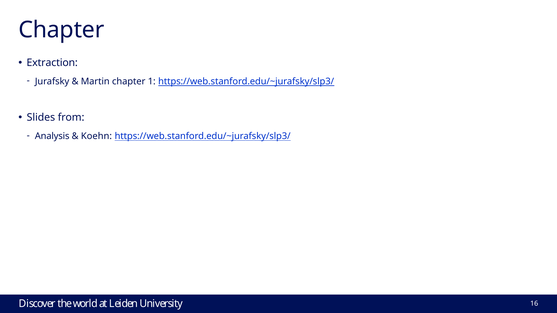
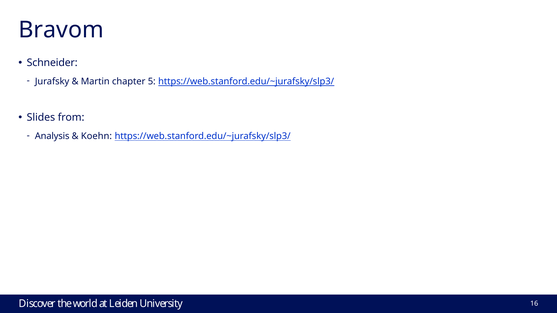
Chapter at (61, 30): Chapter -> Bravom
Extraction: Extraction -> Schneider
1: 1 -> 5
